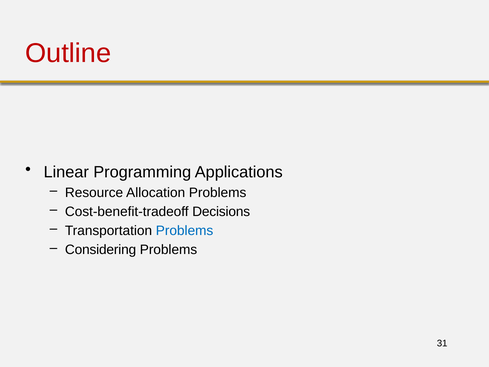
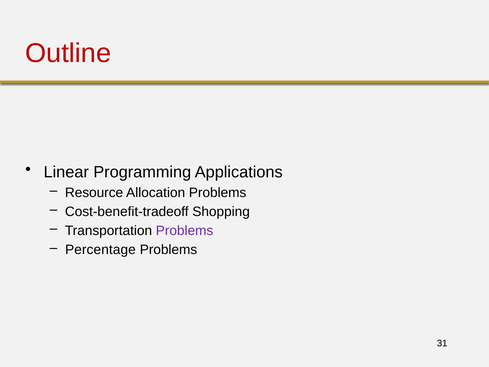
Decisions: Decisions -> Shopping
Problems at (185, 231) colour: blue -> purple
Considering: Considering -> Percentage
